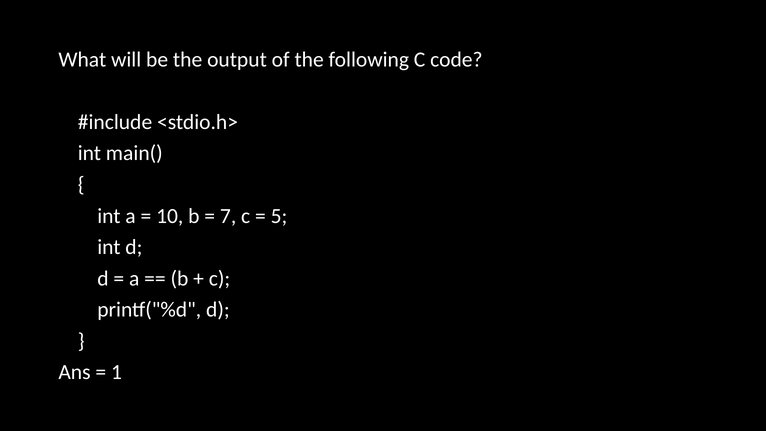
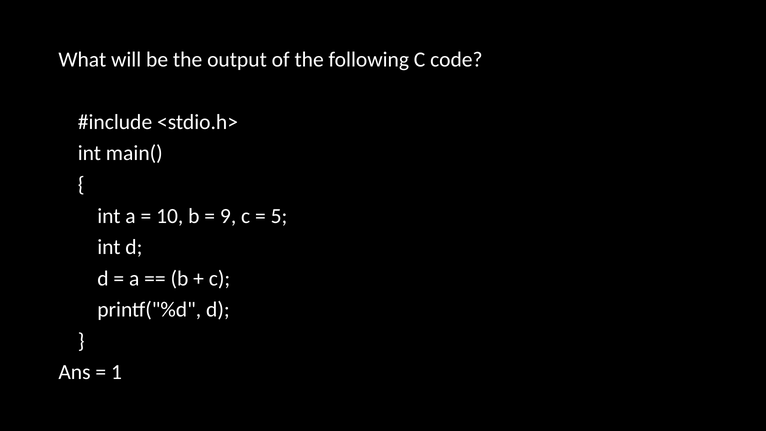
7: 7 -> 9
